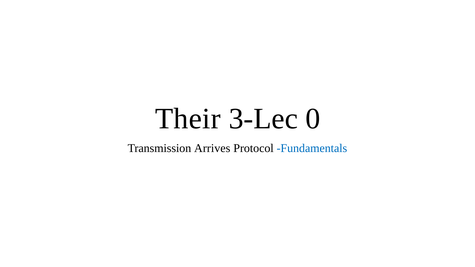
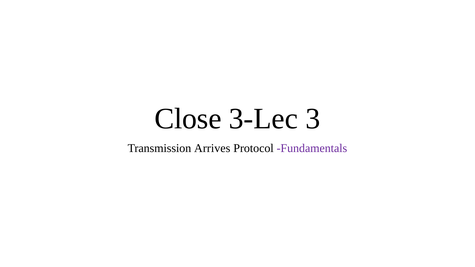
Their: Their -> Close
0: 0 -> 3
Fundamentals colour: blue -> purple
